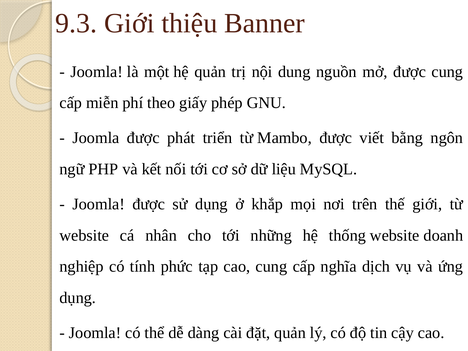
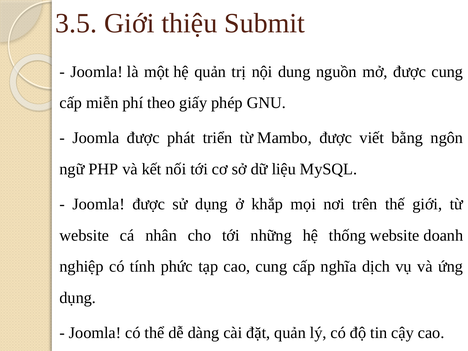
9.3: 9.3 -> 3.5
Banner: Banner -> Submit
